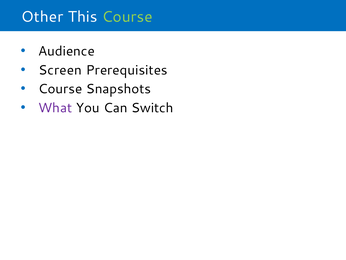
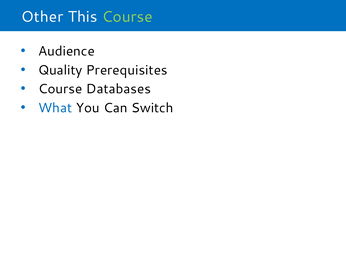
Screen: Screen -> Quality
Snapshots: Snapshots -> Databases
What colour: purple -> blue
